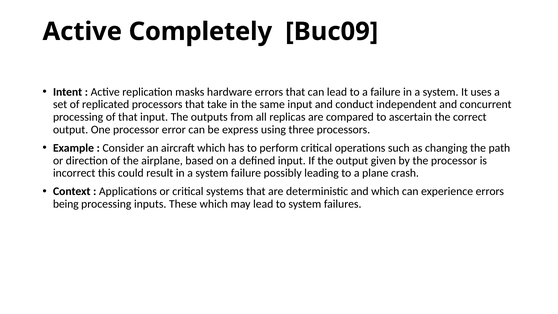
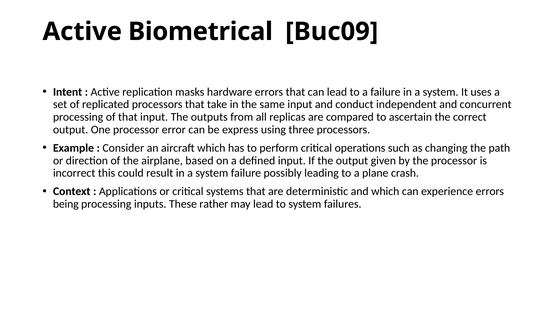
Completely: Completely -> Biometrical
These which: which -> rather
